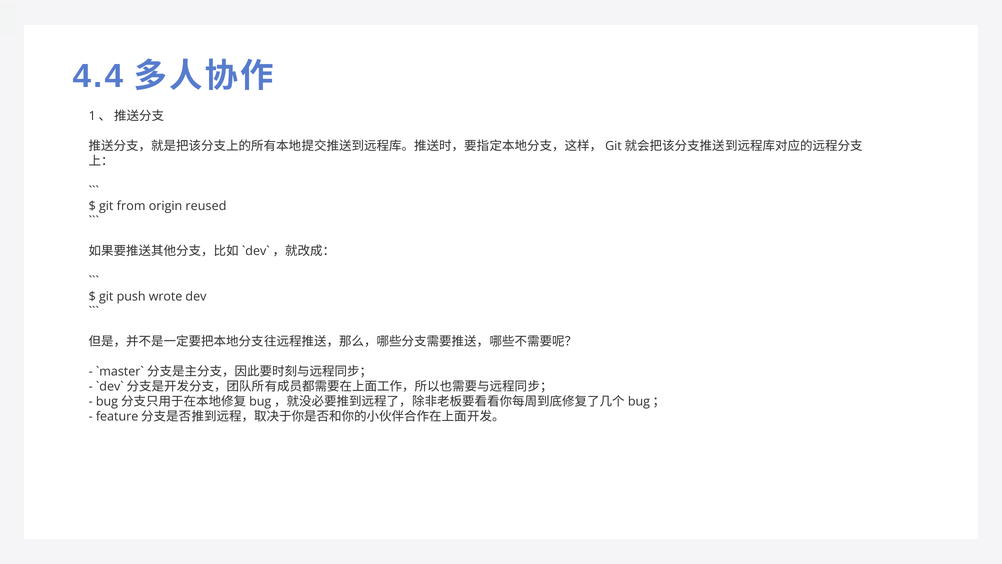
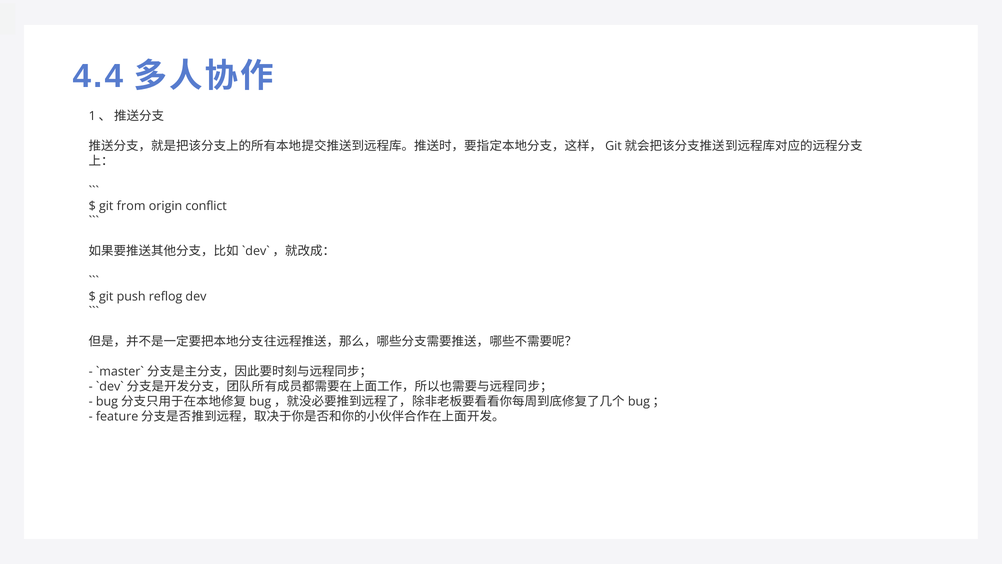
reused: reused -> conflict
wrote: wrote -> reflog
